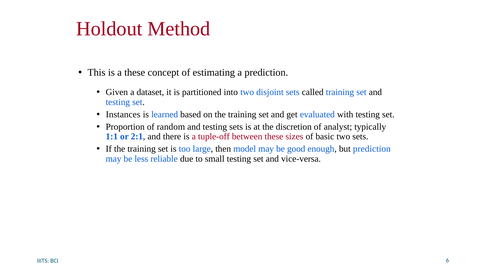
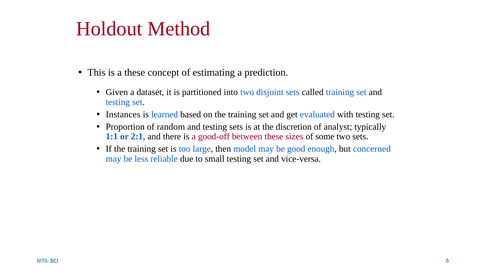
tuple-off: tuple-off -> good-off
basic: basic -> some
but prediction: prediction -> concerned
